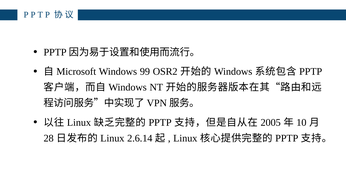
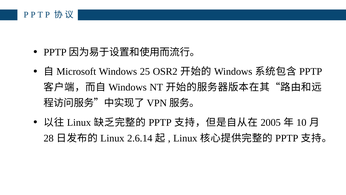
99: 99 -> 25
